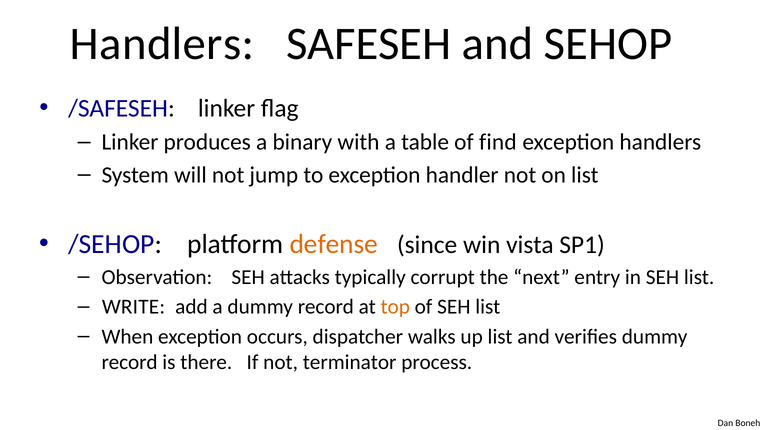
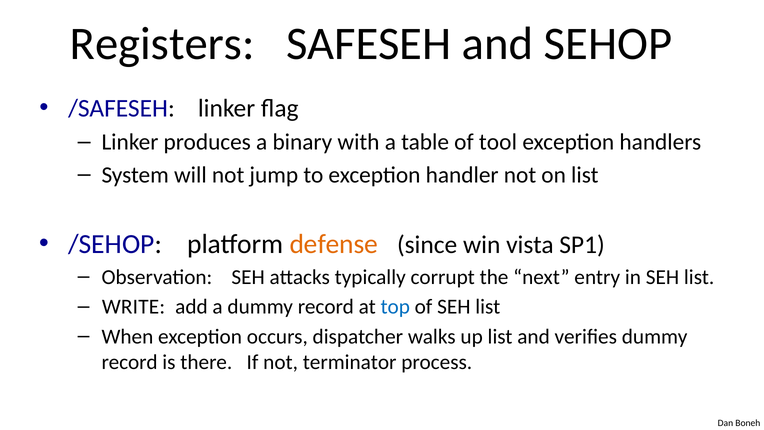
Handlers at (162, 44): Handlers -> Registers
find: find -> tool
top colour: orange -> blue
